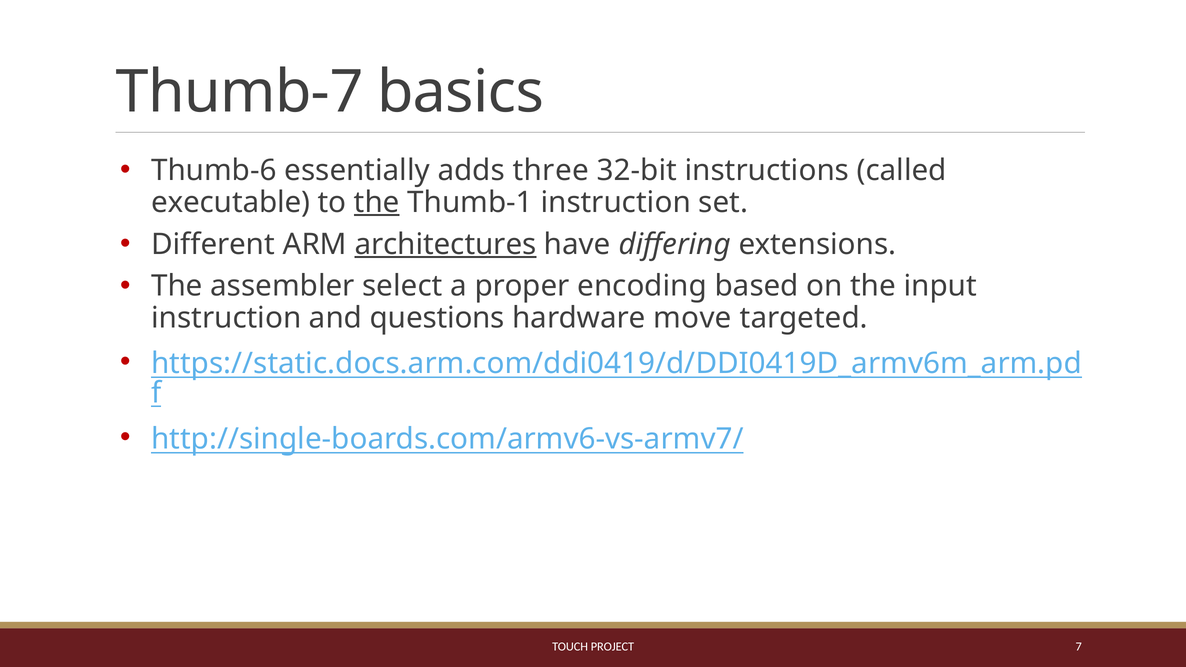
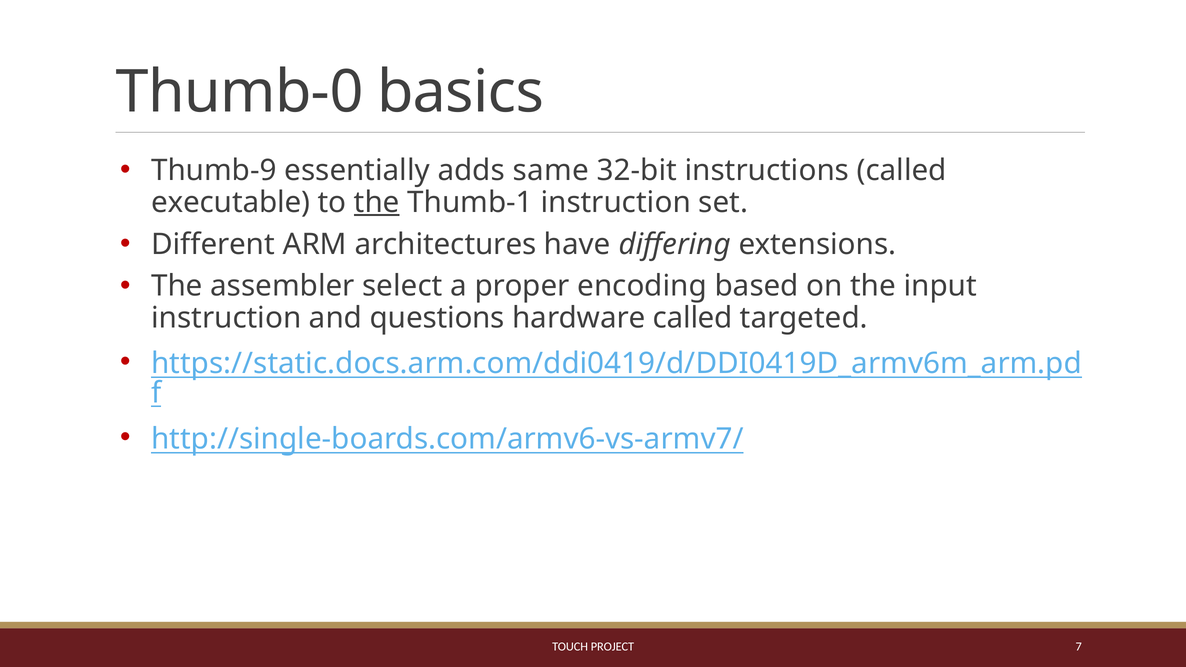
Thumb-7: Thumb-7 -> Thumb-0
Thumb-6: Thumb-6 -> Thumb-9
three: three -> same
architectures underline: present -> none
hardware move: move -> called
